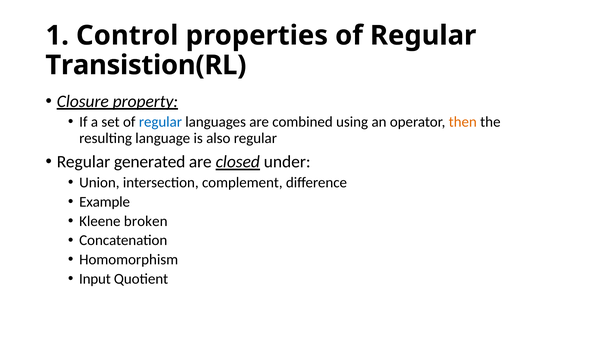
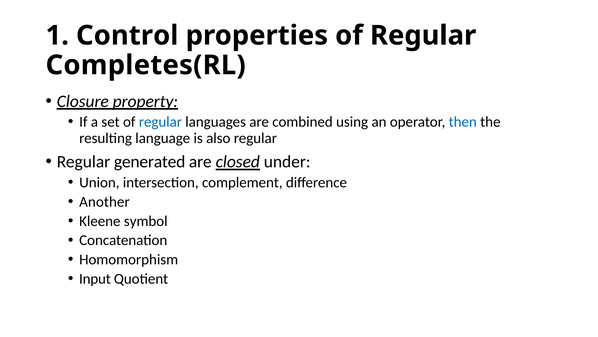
Transistion(RL: Transistion(RL -> Completes(RL
then colour: orange -> blue
Example: Example -> Another
broken: broken -> symbol
